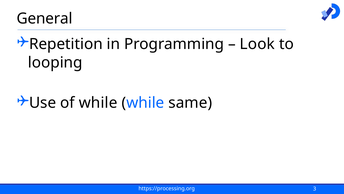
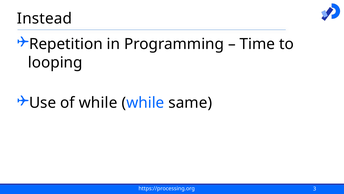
General: General -> Instead
Look: Look -> Time
